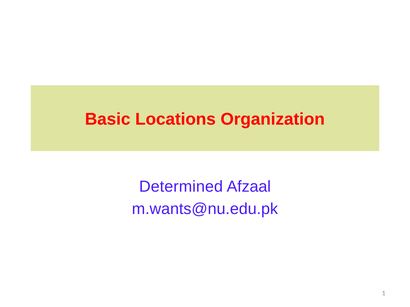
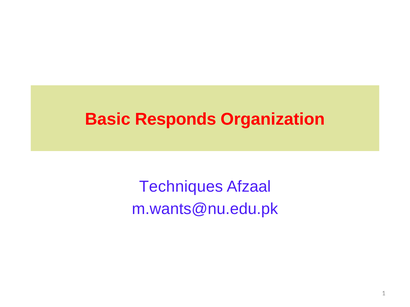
Locations: Locations -> Responds
Determined: Determined -> Techniques
